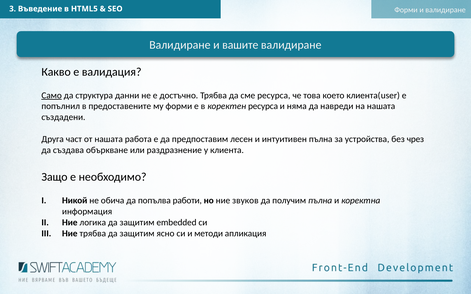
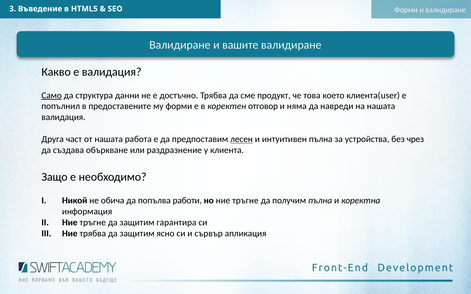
сме ресурса: ресурса -> продукт
коректен ресурса: ресурса -> отговор
създадени at (63, 117): създадени -> валидация
лесен underline: none -> present
но ние звуков: звуков -> тръгне
логика at (93, 223): логика -> тръгне
embedded: embedded -> гарантира
методи: методи -> сървър
